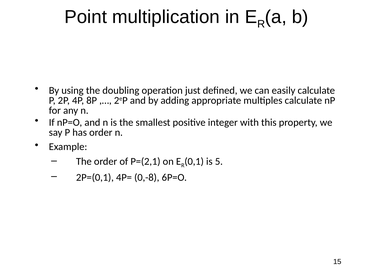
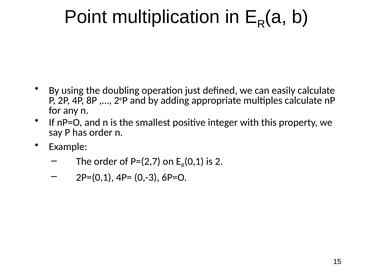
P=(2,1: P=(2,1 -> P=(2,7
5: 5 -> 2
0,-8: 0,-8 -> 0,-3
